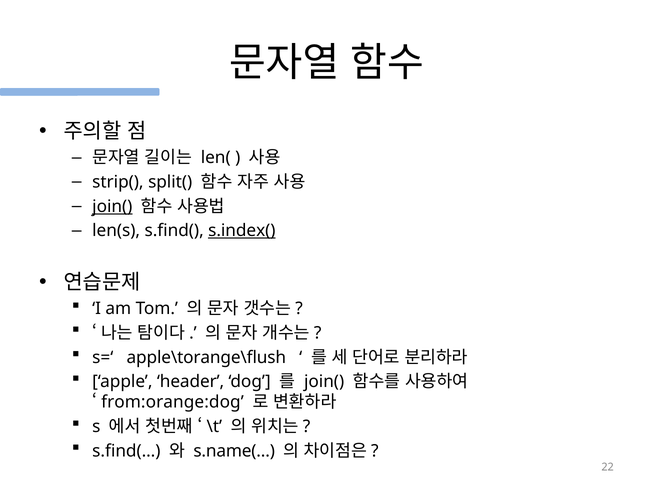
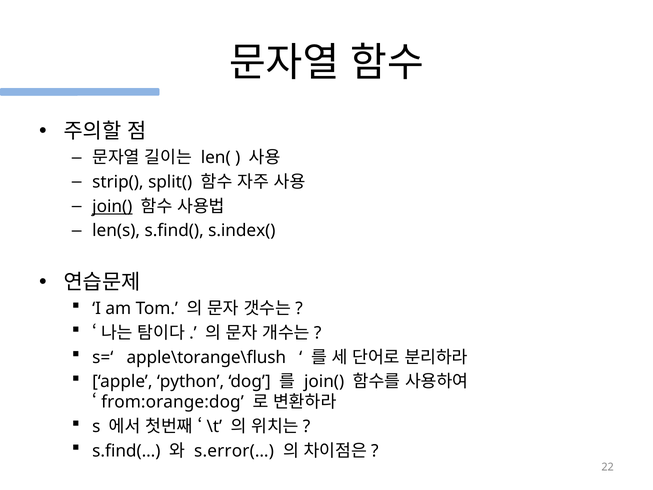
s.index( underline: present -> none
header: header -> python
s.name(…: s.name(… -> s.error(…
